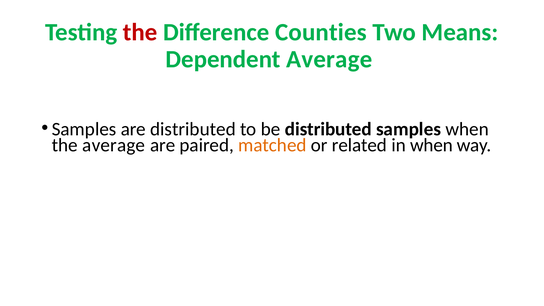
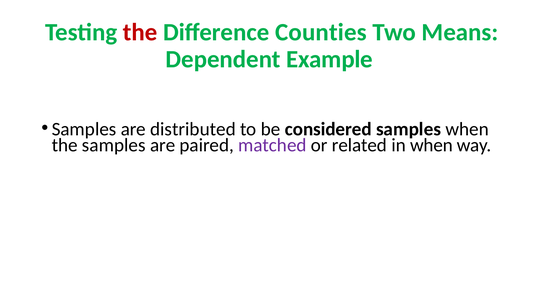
Dependent Average: Average -> Example
be distributed: distributed -> considered
the average: average -> samples
matched colour: orange -> purple
